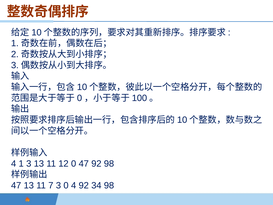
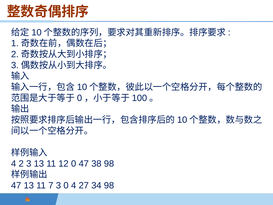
1: 1 -> 2
47 92: 92 -> 38
4 92: 92 -> 27
